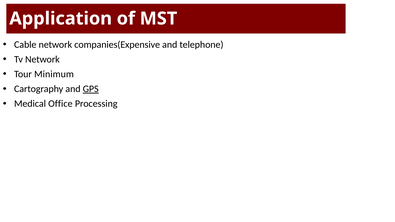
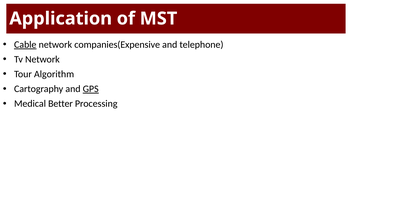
Cable underline: none -> present
Minimum: Minimum -> Algorithm
Office: Office -> Better
